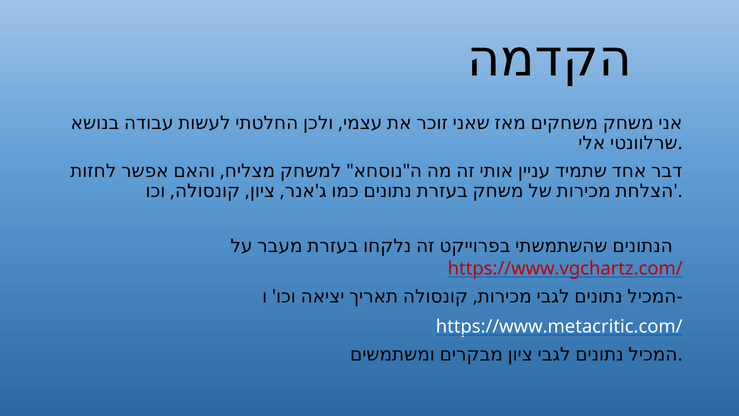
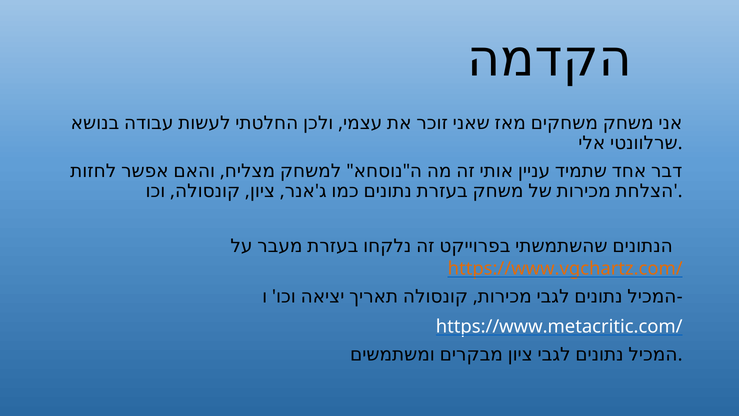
https://www.vgchartz.com/ colour: red -> orange
